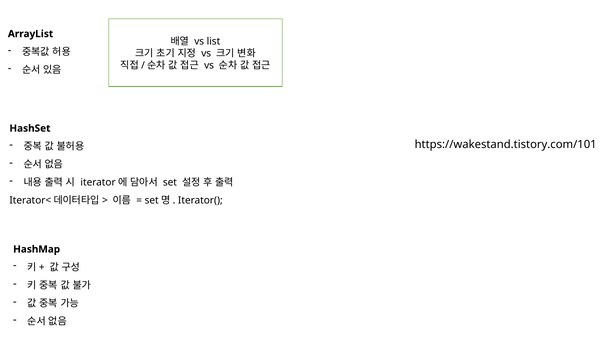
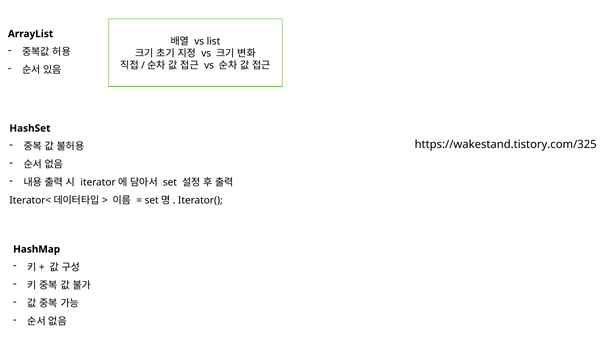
https://wakestand.tistory.com/101: https://wakestand.tistory.com/101 -> https://wakestand.tistory.com/325
